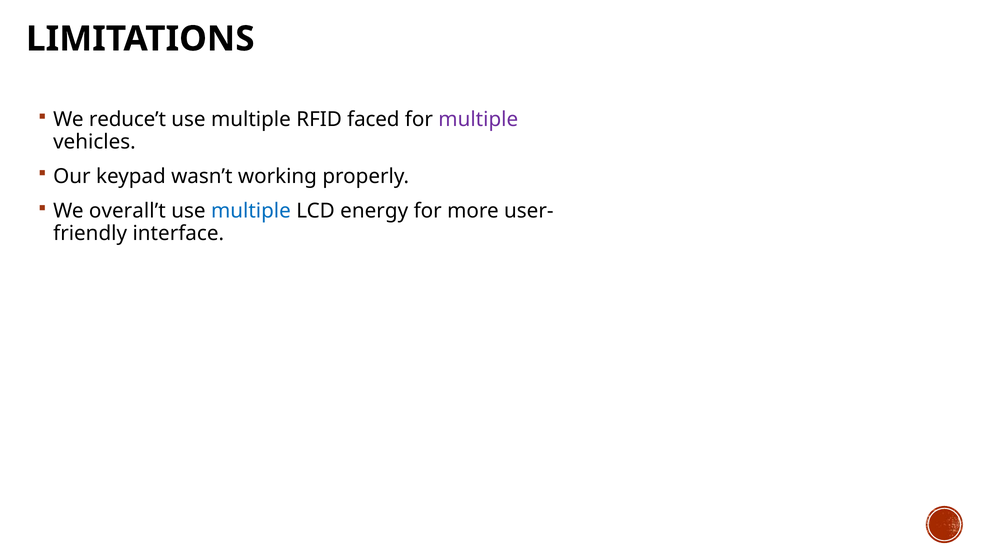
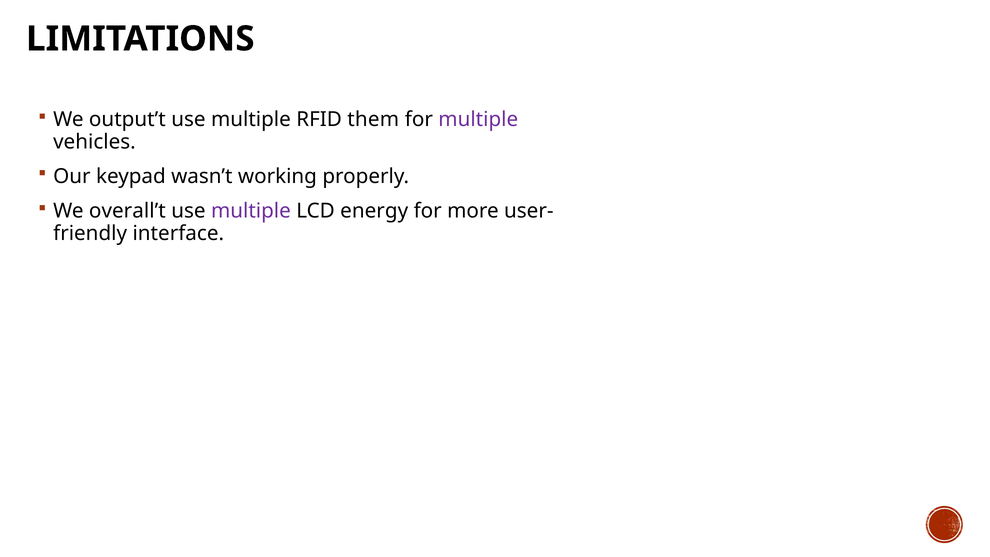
reduce’t: reduce’t -> output’t
faced: faced -> them
multiple at (251, 211) colour: blue -> purple
